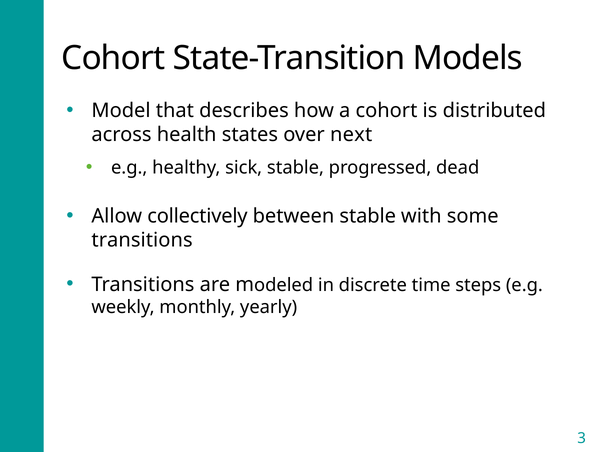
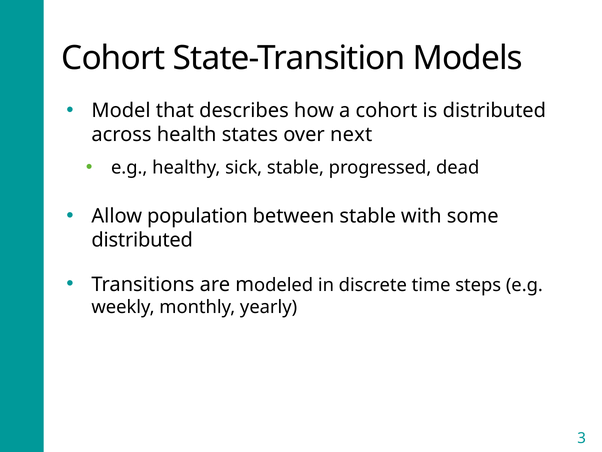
collectively: collectively -> population
transitions at (142, 240): transitions -> distributed
